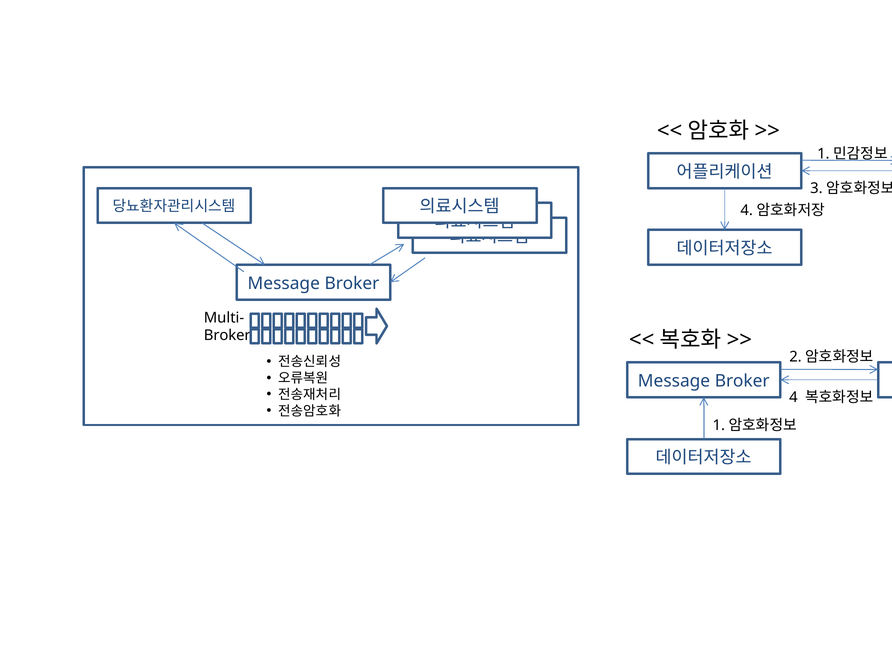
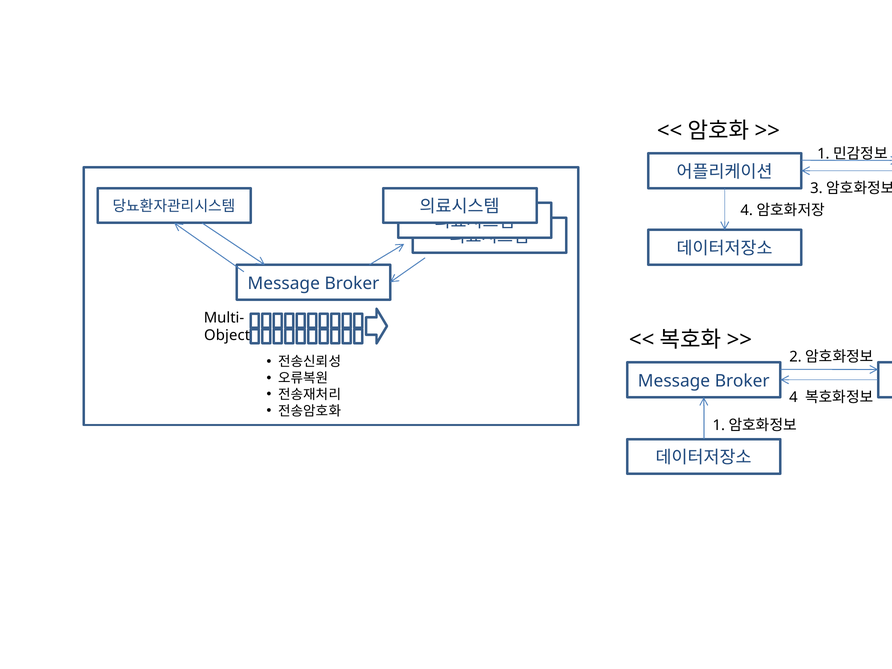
Broker at (227, 336): Broker -> Object
